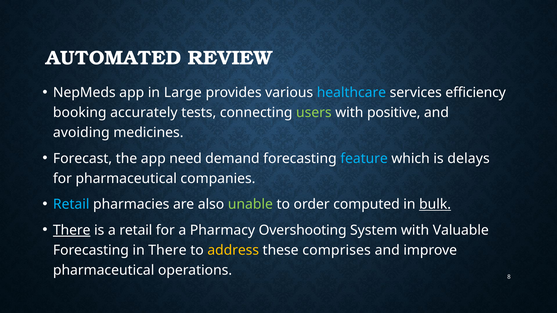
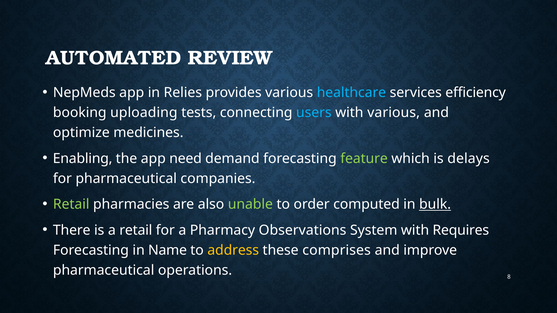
Large: Large -> Relies
accurately: accurately -> uploading
users colour: light green -> light blue
with positive: positive -> various
avoiding: avoiding -> optimize
Forecast: Forecast -> Enabling
feature colour: light blue -> light green
Retail at (71, 205) colour: light blue -> light green
There at (72, 230) underline: present -> none
Overshooting: Overshooting -> Observations
Valuable: Valuable -> Requires
in There: There -> Name
